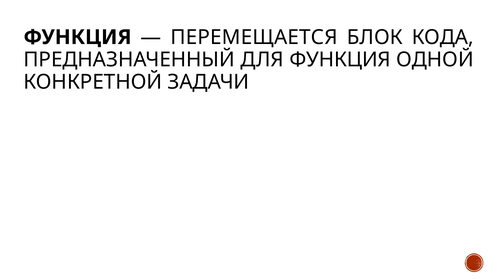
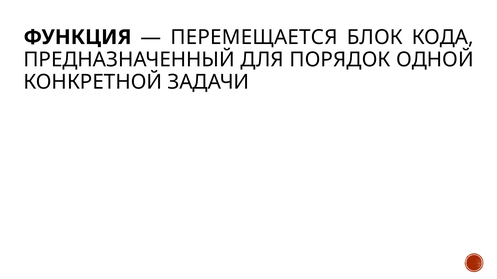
ДЛЯ ФУНКЦИЯ: ФУНКЦИЯ -> ПОРЯДОК
